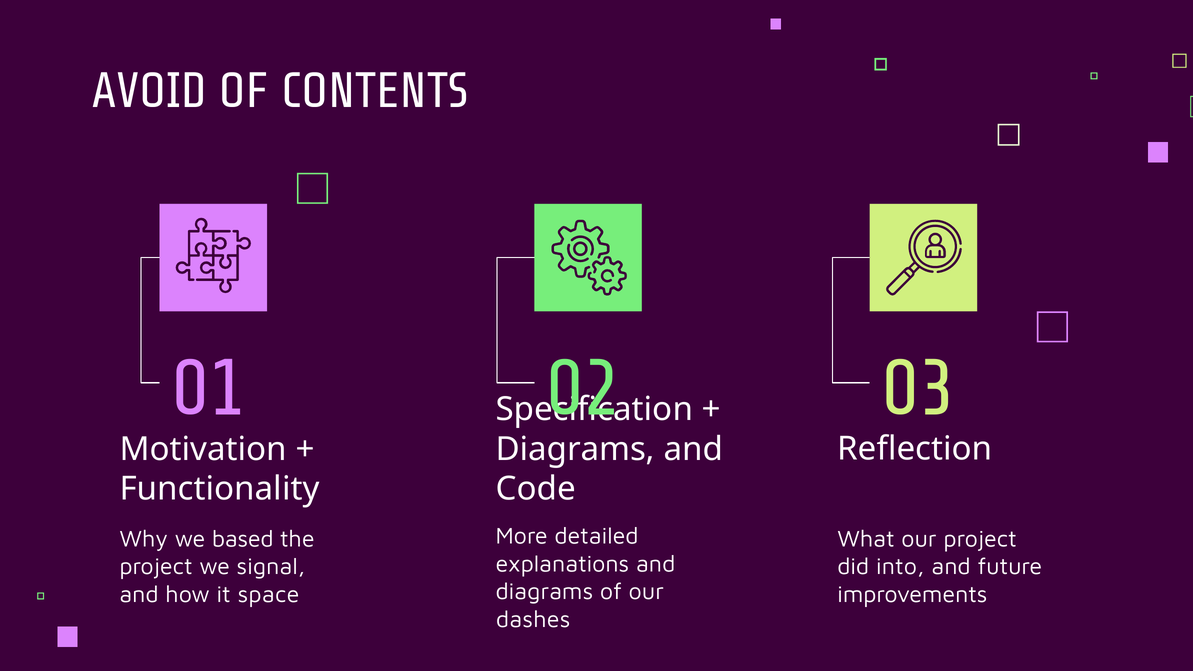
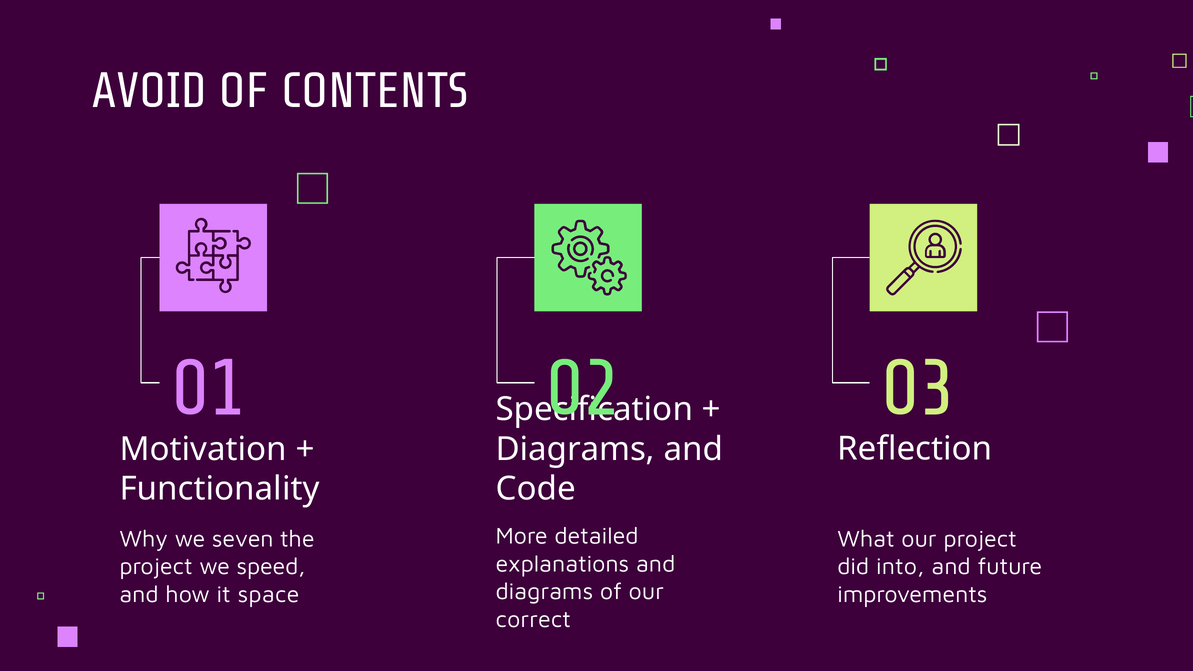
based: based -> seven
signal: signal -> speed
dashes: dashes -> correct
